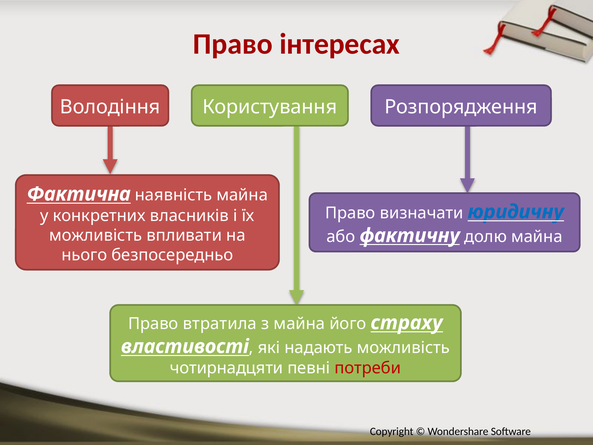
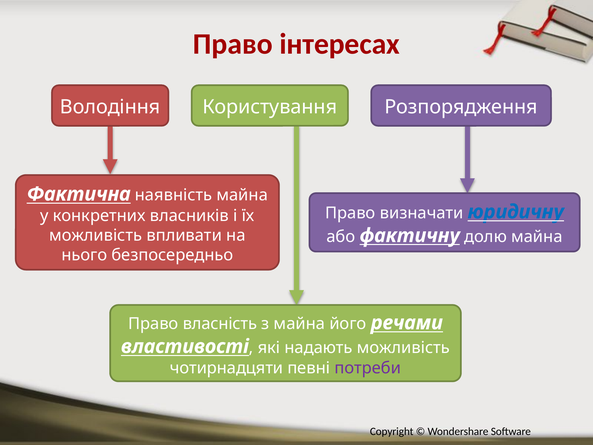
втратила: втратила -> власність
страху: страху -> речами
потреби colour: red -> purple
